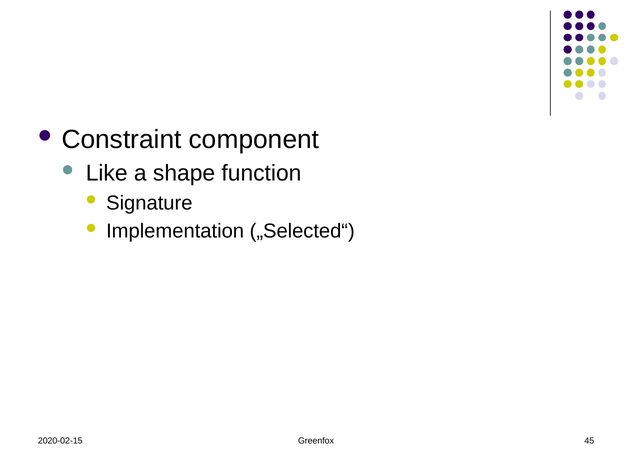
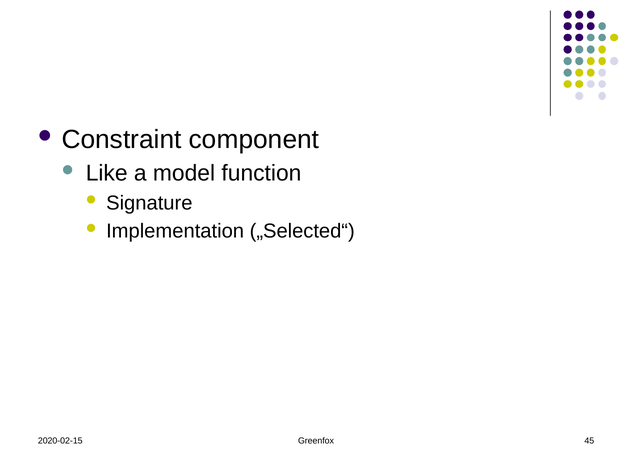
shape: shape -> model
